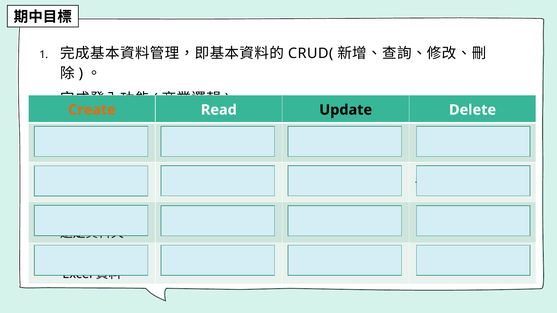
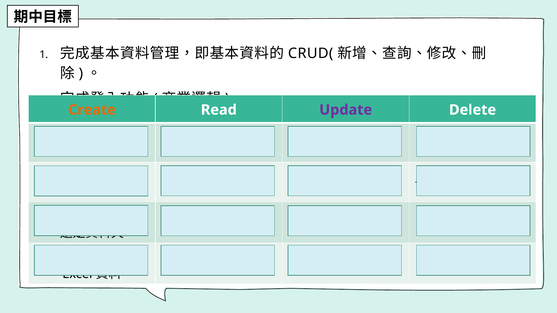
Update colour: black -> purple
